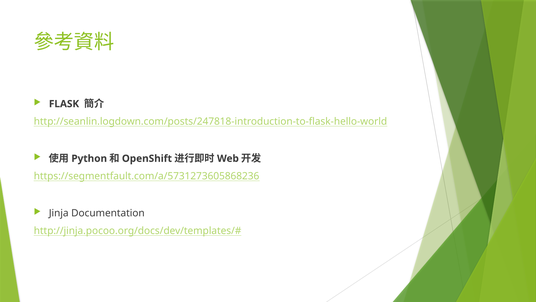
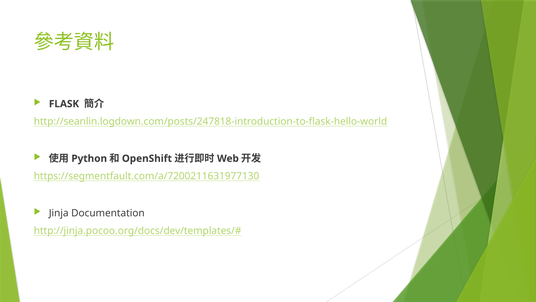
https://segmentfault.com/a/5731273605868236: https://segmentfault.com/a/5731273605868236 -> https://segmentfault.com/a/7200211631977130
